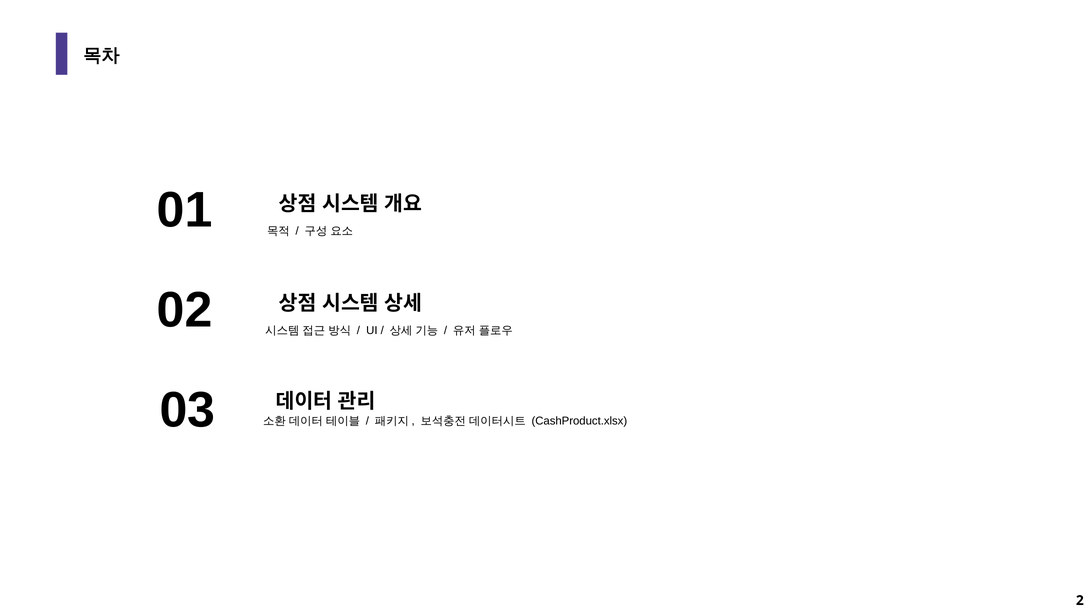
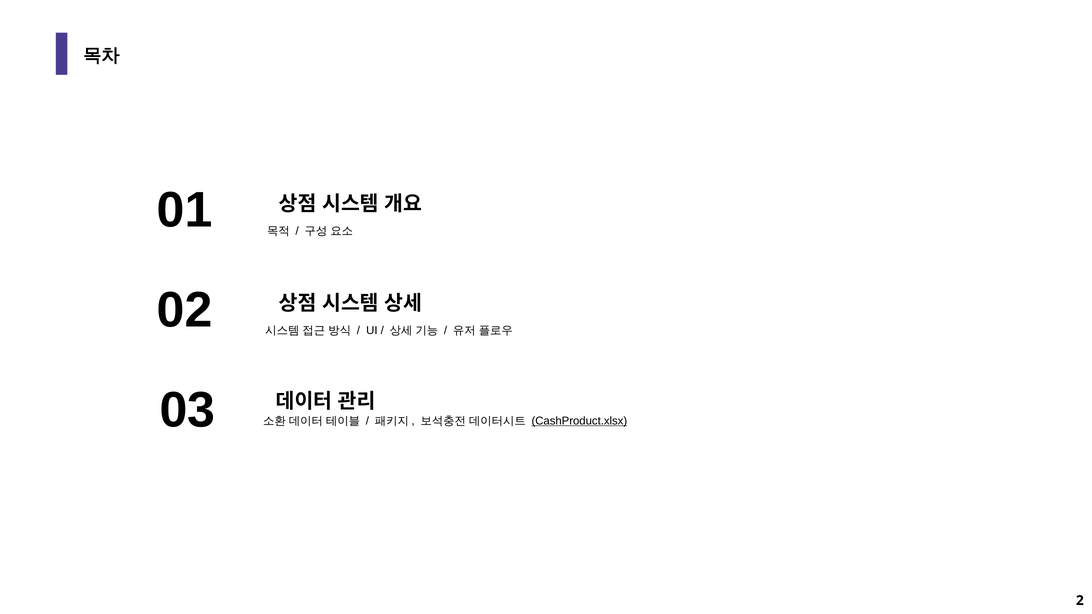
CashProduct.xlsx underline: none -> present
